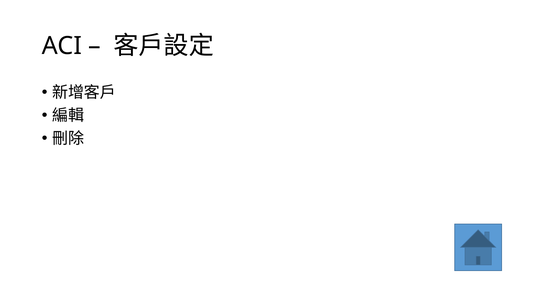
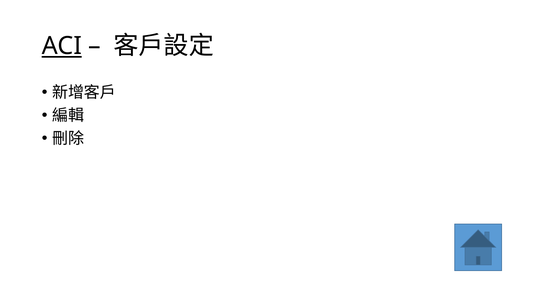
ACI underline: none -> present
